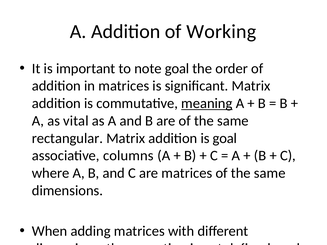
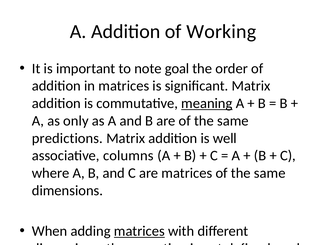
vital: vital -> only
rectangular: rectangular -> predictions
is goal: goal -> well
matrices at (139, 231) underline: none -> present
